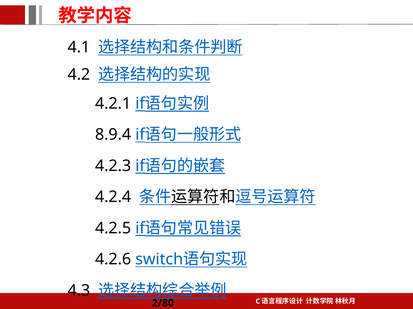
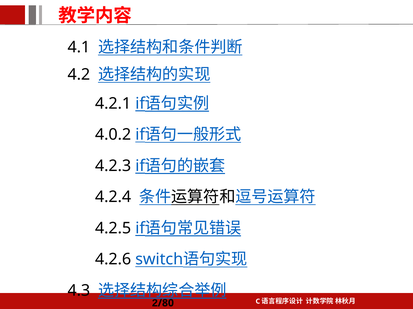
8.9.4: 8.9.4 -> 4.0.2
